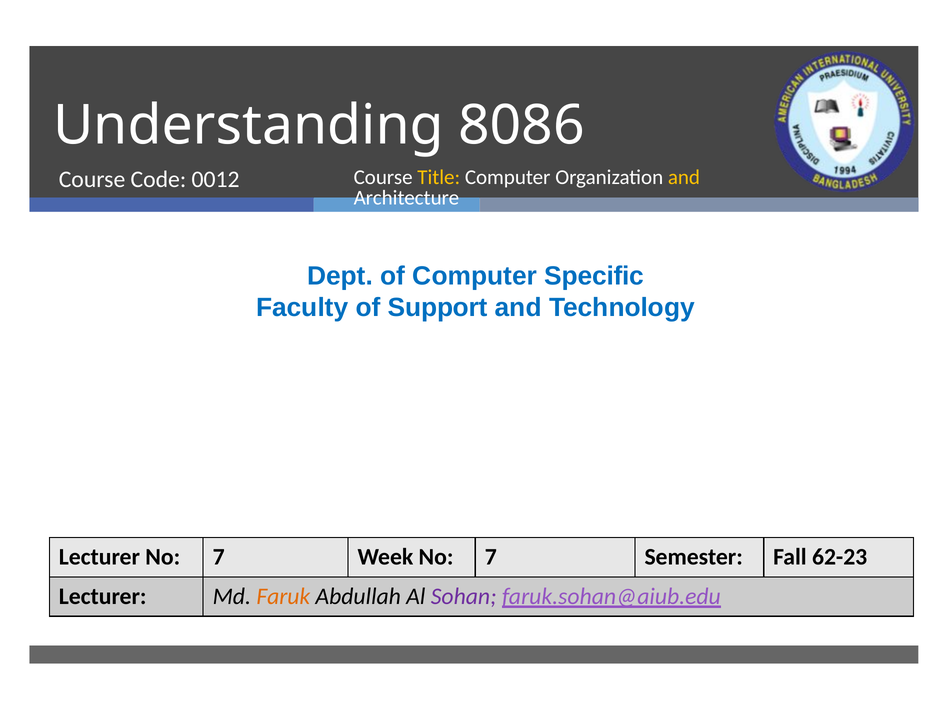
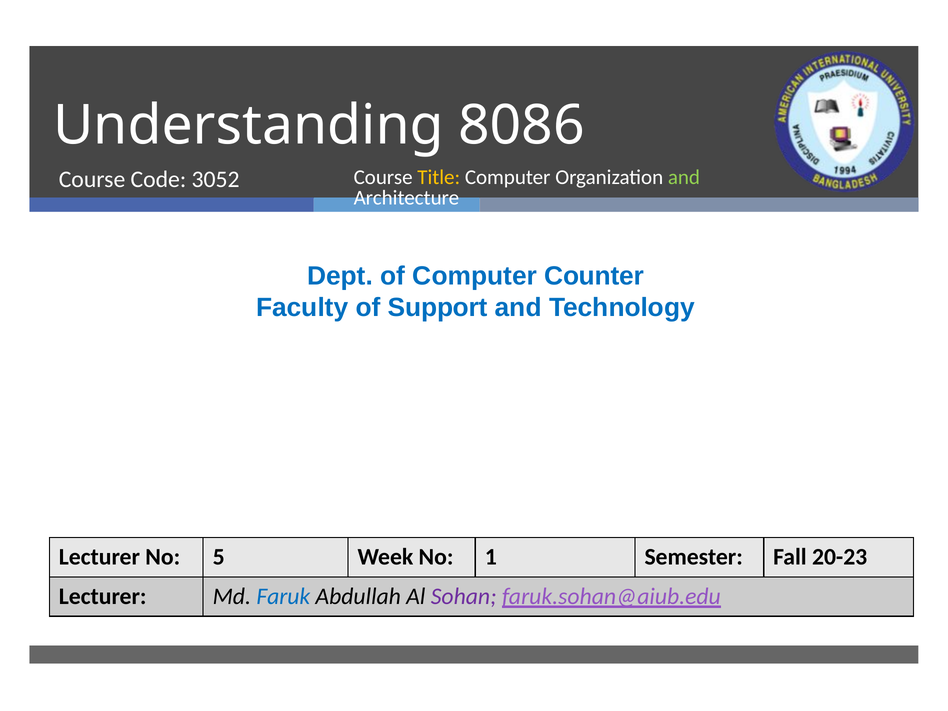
and at (684, 177) colour: yellow -> light green
0012: 0012 -> 3052
Specific: Specific -> Counter
Lecturer No 7: 7 -> 5
Week No 7: 7 -> 1
62-23: 62-23 -> 20-23
Faruk colour: orange -> blue
